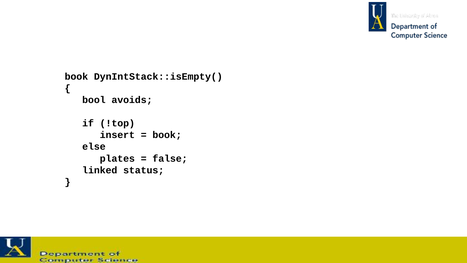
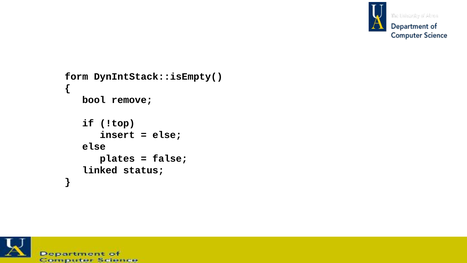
book at (76, 77): book -> form
avoids: avoids -> remove
book at (167, 135): book -> else
